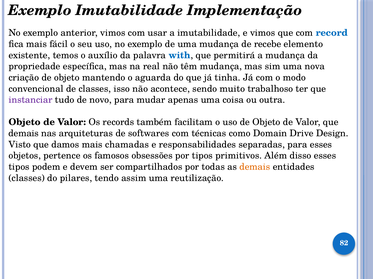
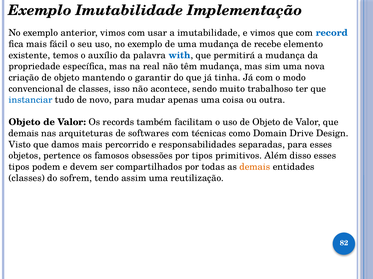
aguarda: aguarda -> garantir
instanciar colour: purple -> blue
chamadas: chamadas -> percorrido
pilares: pilares -> sofrem
